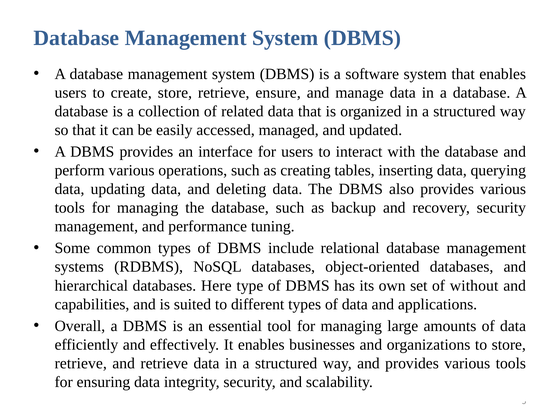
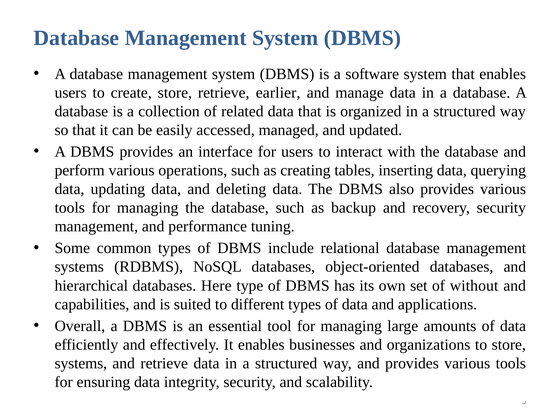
ensure: ensure -> earlier
retrieve at (81, 363): retrieve -> systems
